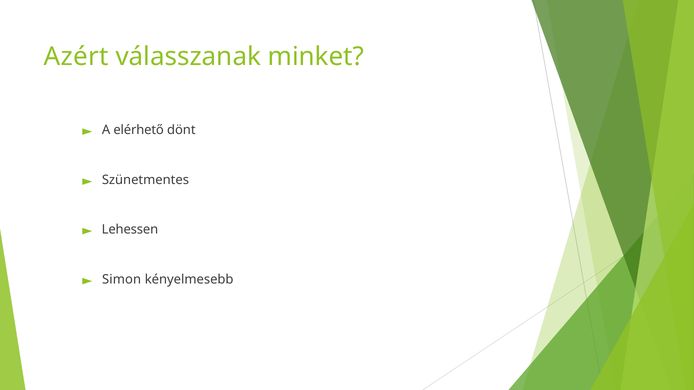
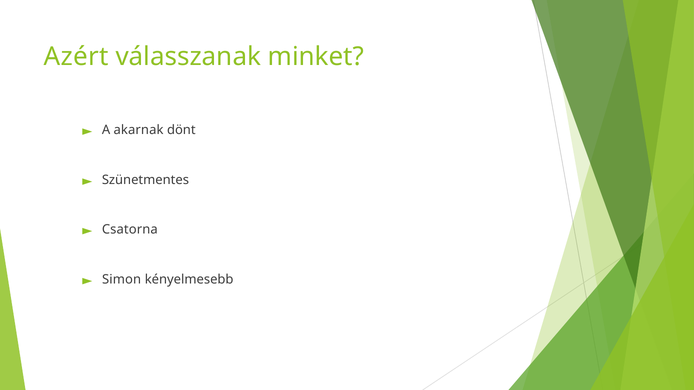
elérhető: elérhető -> akarnak
Lehessen: Lehessen -> Csatorna
